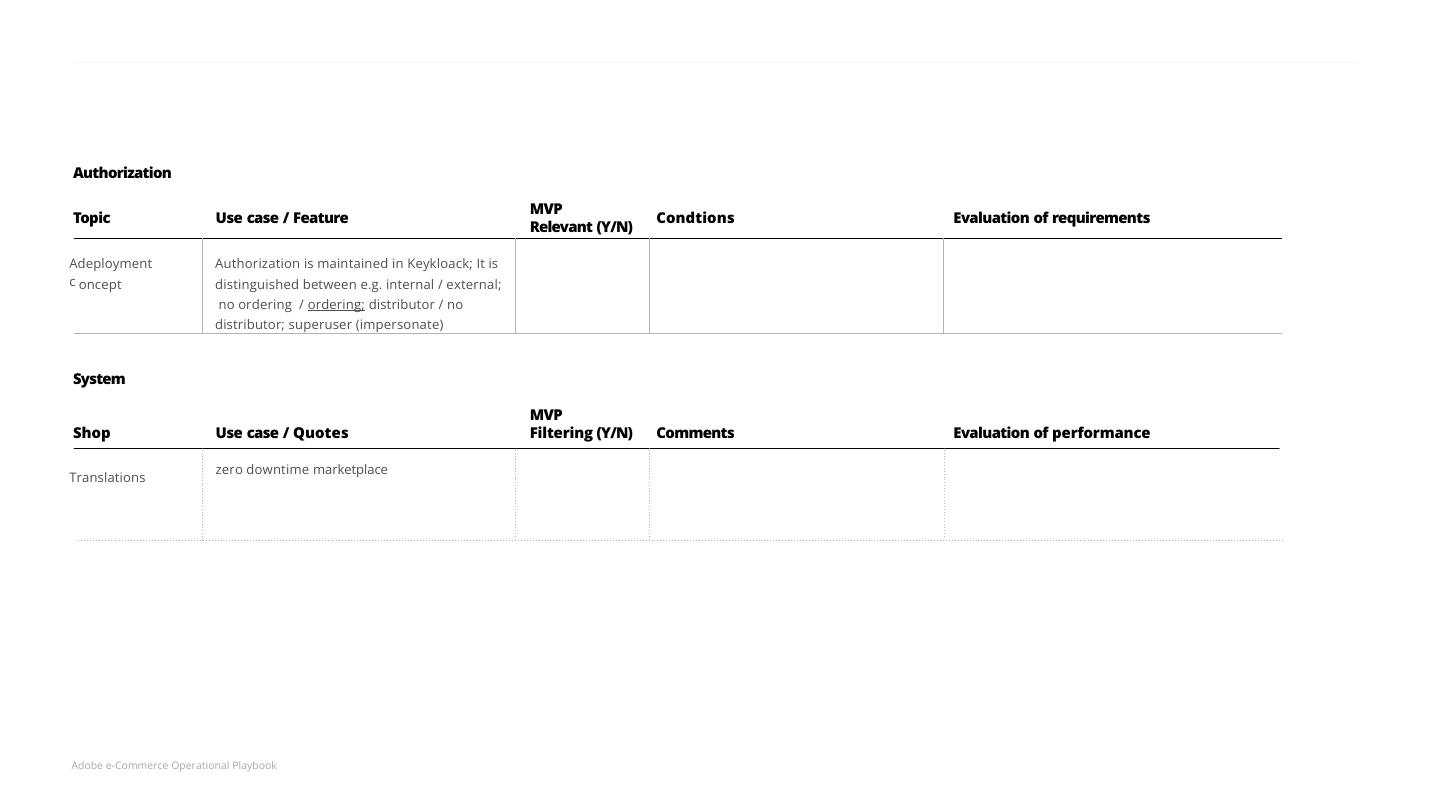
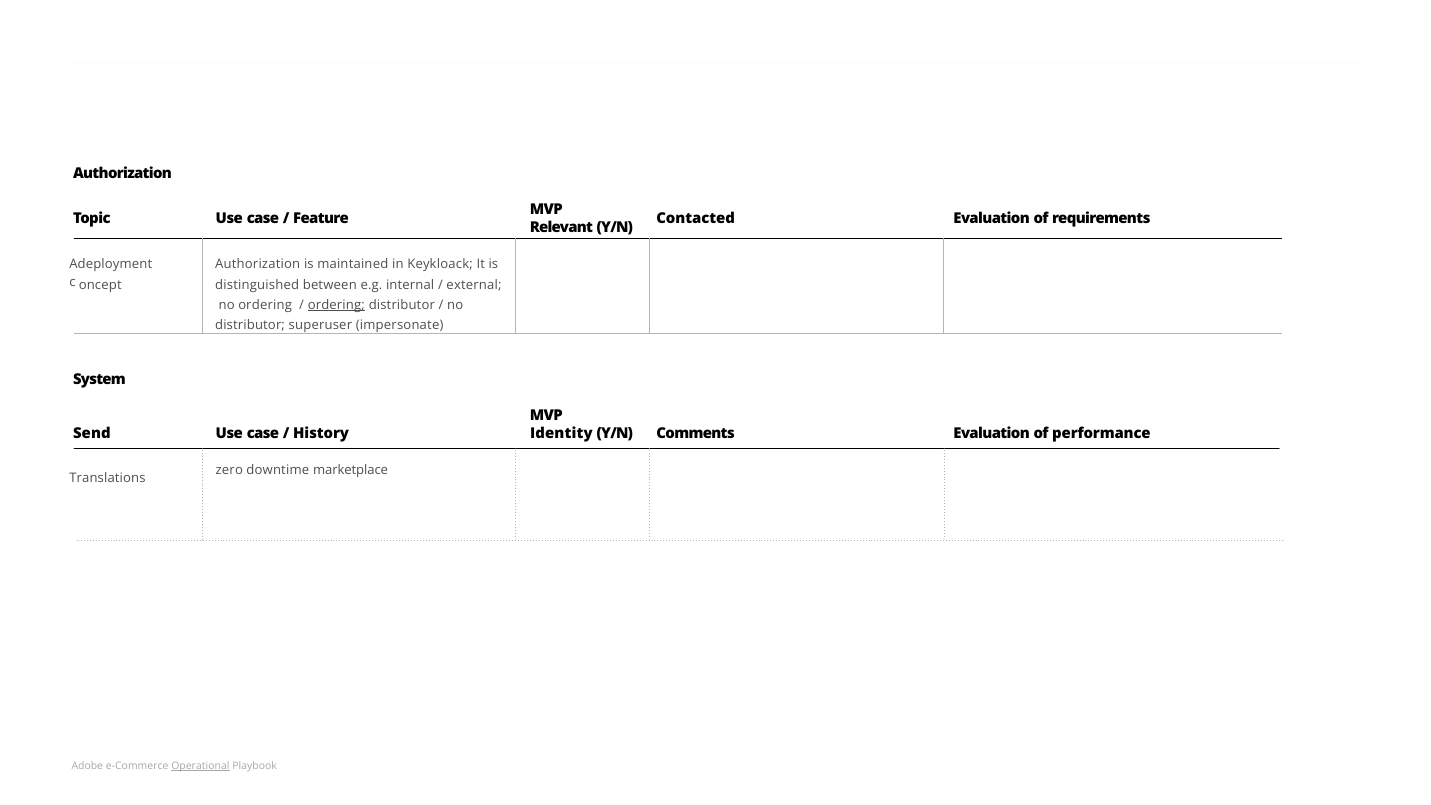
Condtions: Condtions -> Contacted
Shop: Shop -> Send
Quotes: Quotes -> History
Filtering: Filtering -> Identity
Operational underline: none -> present
